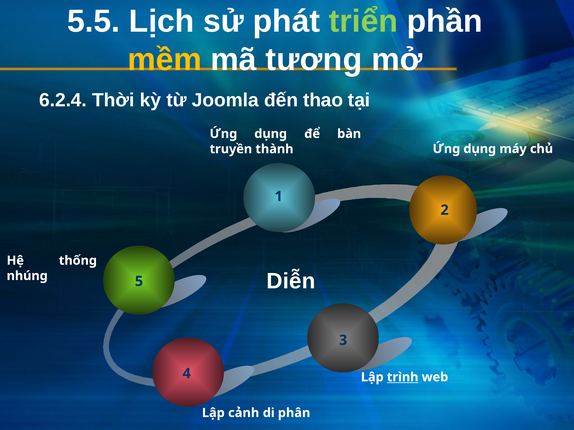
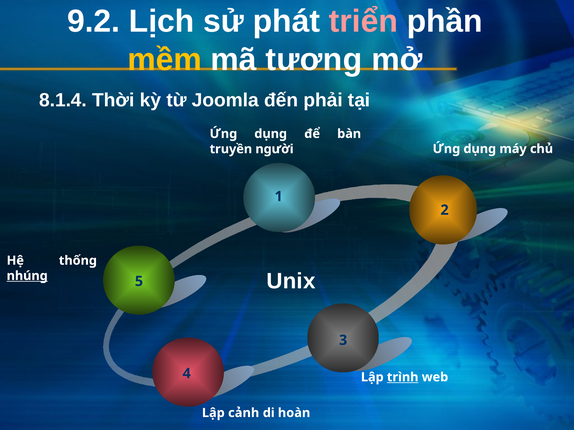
5.5: 5.5 -> 9.2
triển colour: light green -> pink
6.2.4: 6.2.4 -> 8.1.4
thao: thao -> phải
thành: thành -> người
Diễn: Diễn -> Unix
nhúng underline: none -> present
phân: phân -> hoàn
